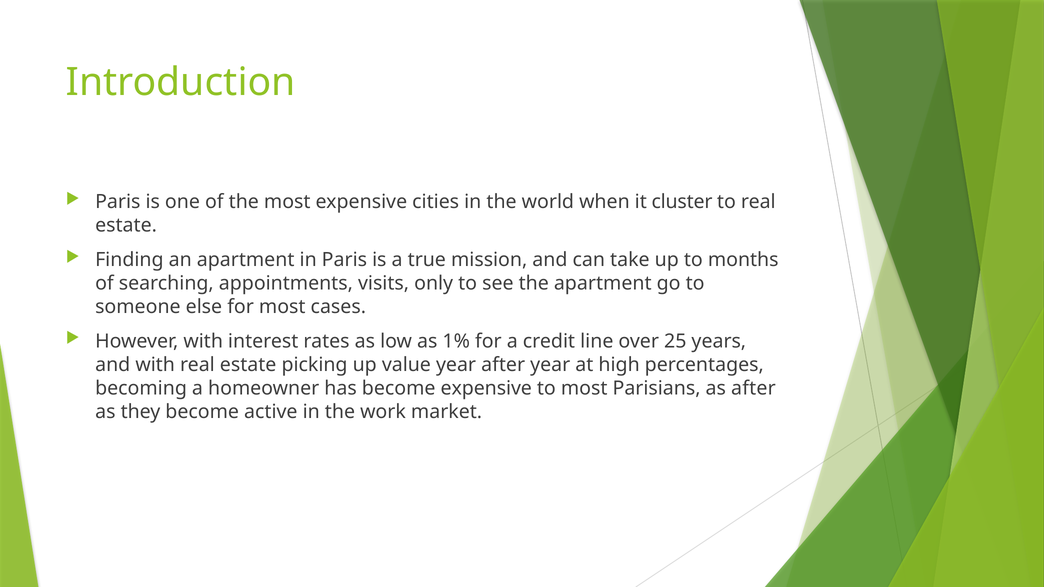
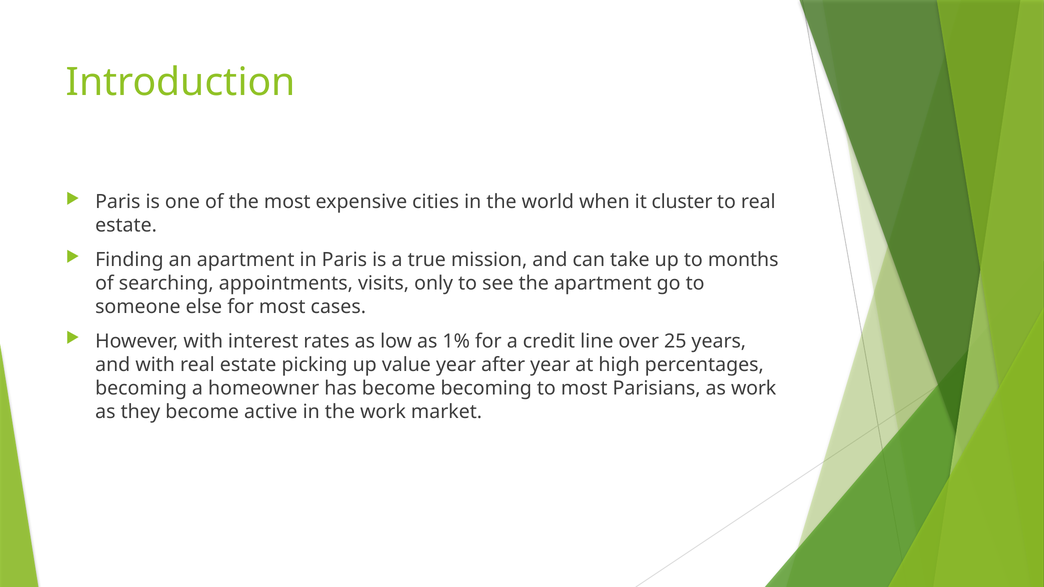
become expensive: expensive -> becoming
as after: after -> work
